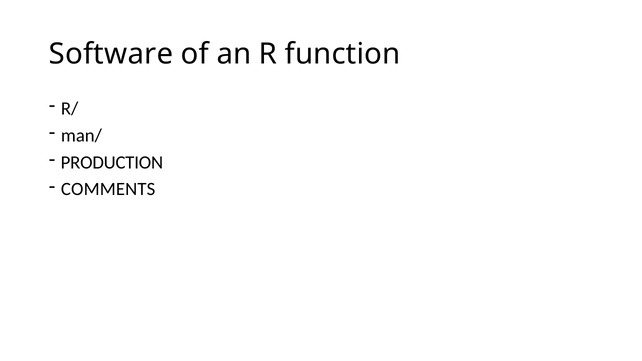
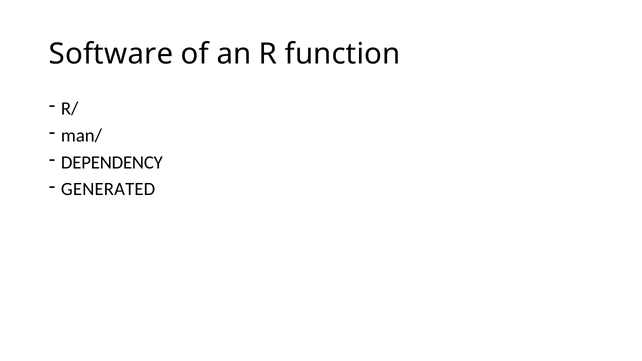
PRODUCTION: PRODUCTION -> DEPENDENCY
COMMENTS: COMMENTS -> GENERATED
